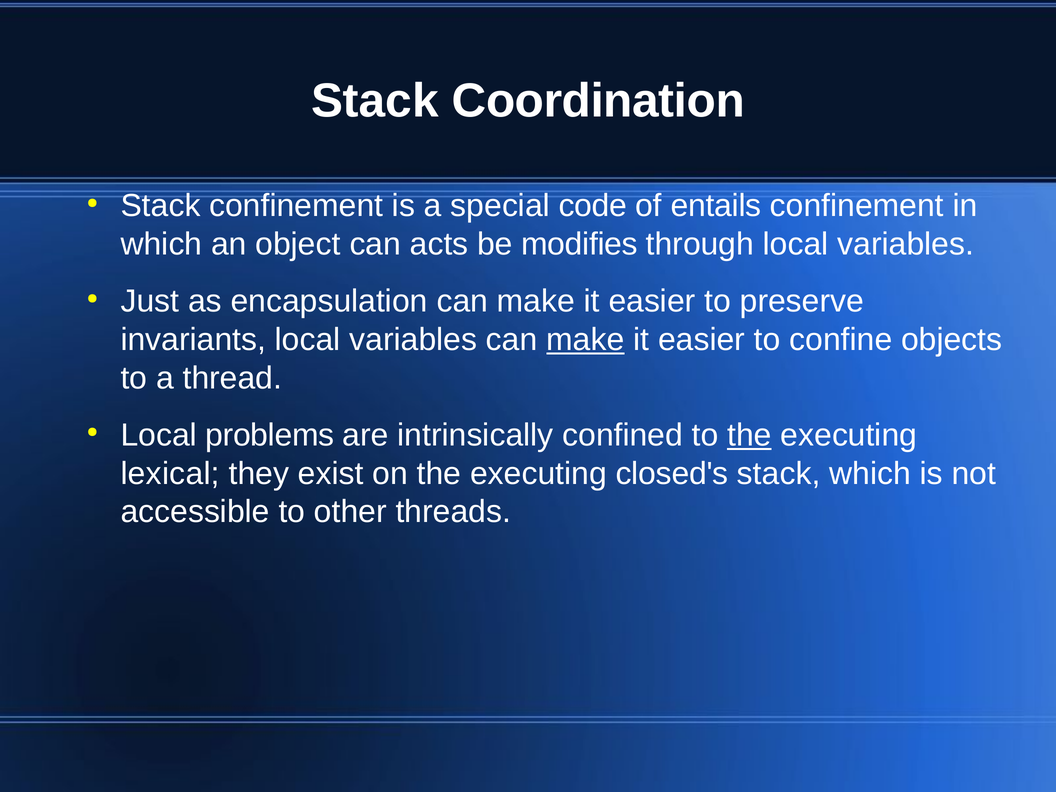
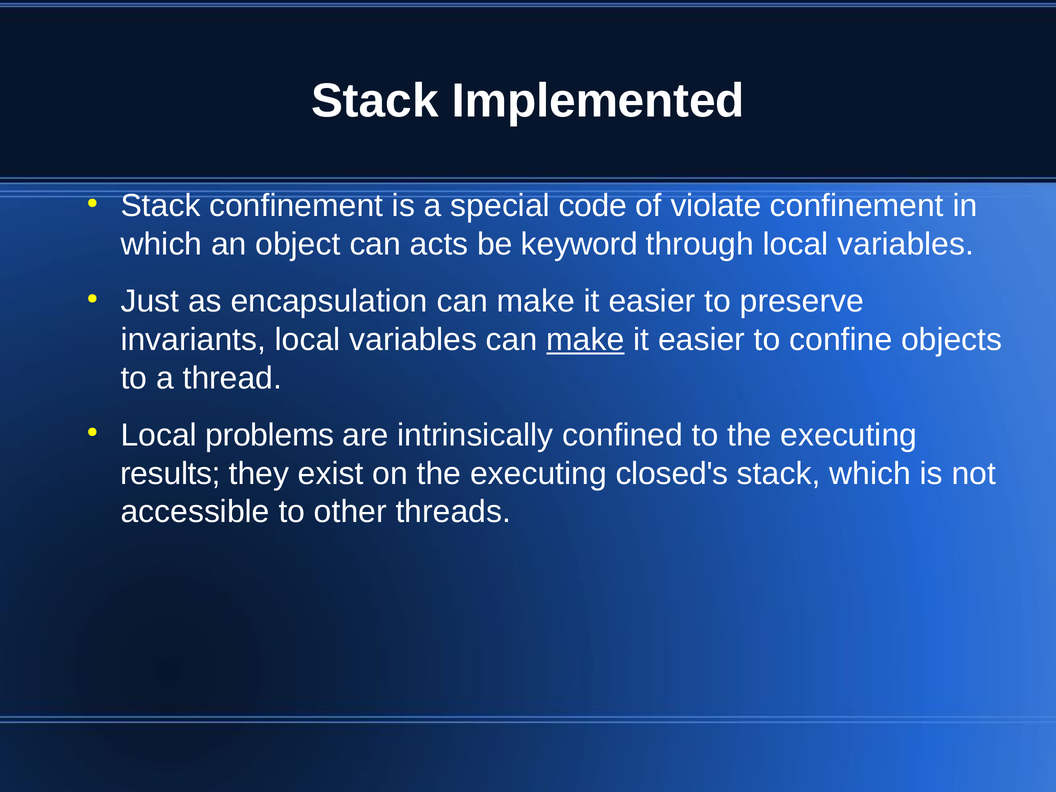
Coordination: Coordination -> Implemented
entails: entails -> violate
modifies: modifies -> keyword
the at (749, 435) underline: present -> none
lexical: lexical -> results
